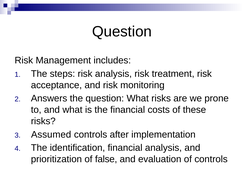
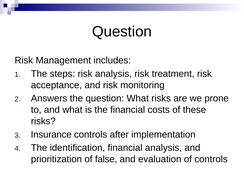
Assumed: Assumed -> Insurance
